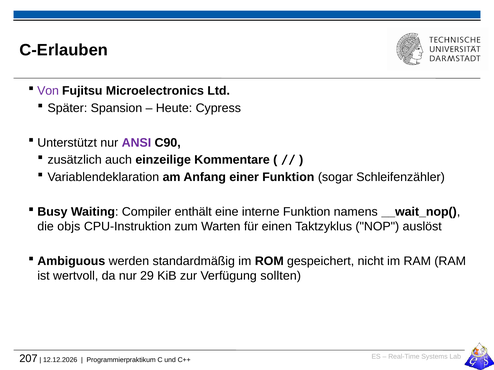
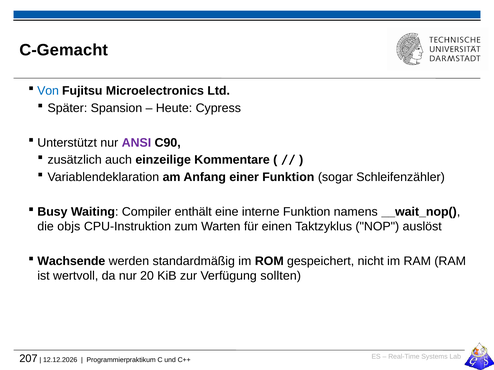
C-Erlauben: C-Erlauben -> C-Gemacht
Von colour: purple -> blue
Ambiguous: Ambiguous -> Wachsende
29: 29 -> 20
